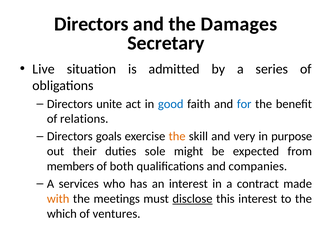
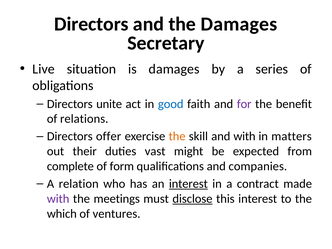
is admitted: admitted -> damages
for colour: blue -> purple
goals: goals -> offer
and very: very -> with
purpose: purpose -> matters
sole: sole -> vast
members: members -> complete
both: both -> form
services: services -> relation
interest at (188, 184) underline: none -> present
with at (58, 199) colour: orange -> purple
